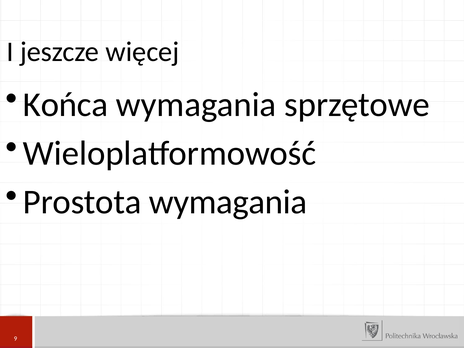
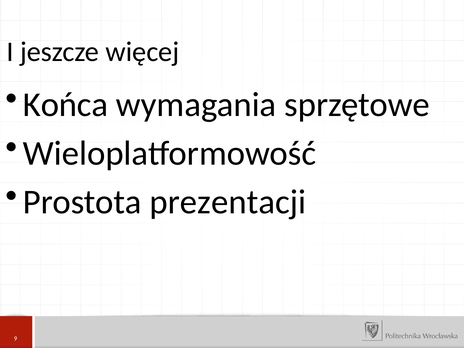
Prostota wymagania: wymagania -> prezentacji
